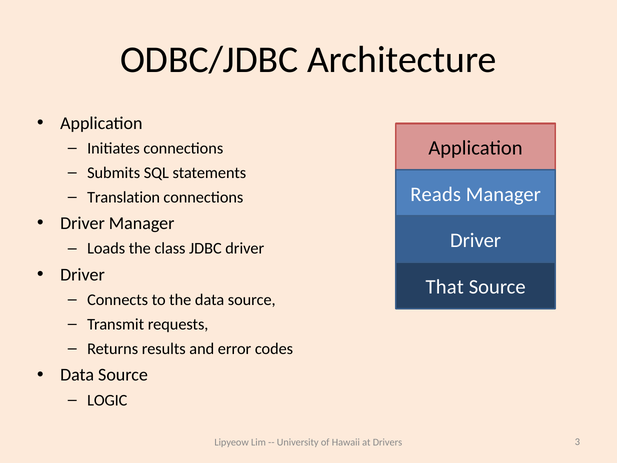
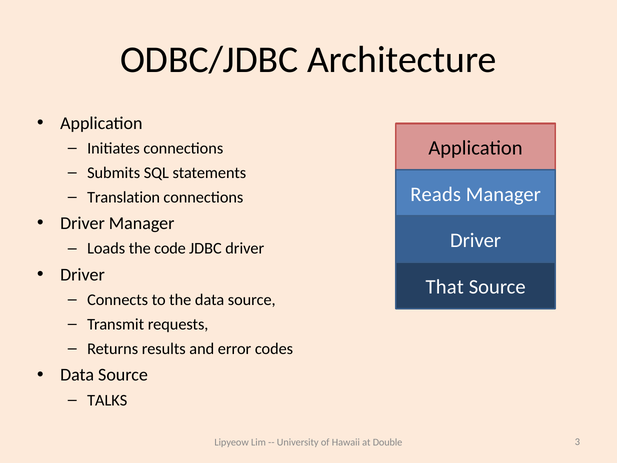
class: class -> code
LOGIC: LOGIC -> TALKS
Drivers: Drivers -> Double
